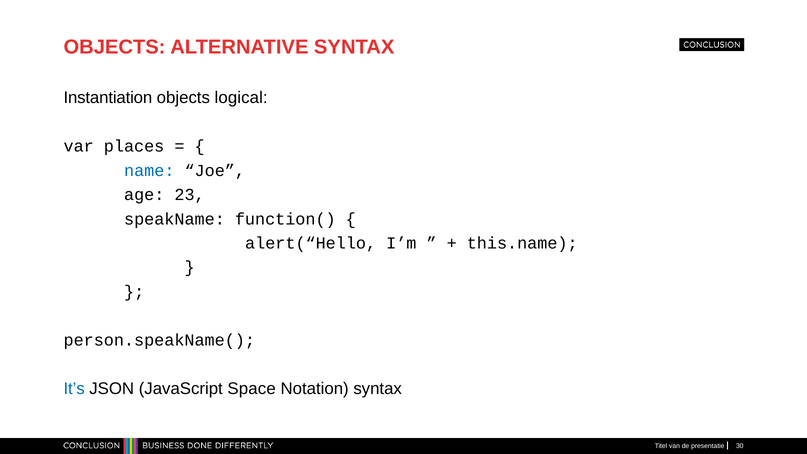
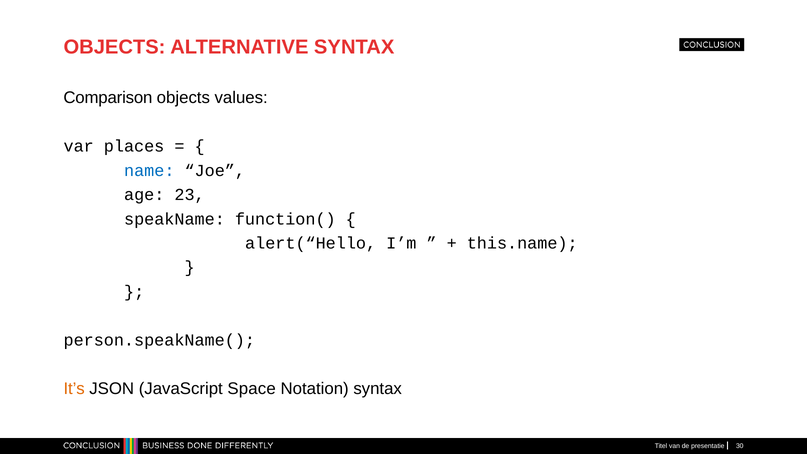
Instantiation: Instantiation -> Comparison
logical: logical -> values
It’s colour: blue -> orange
